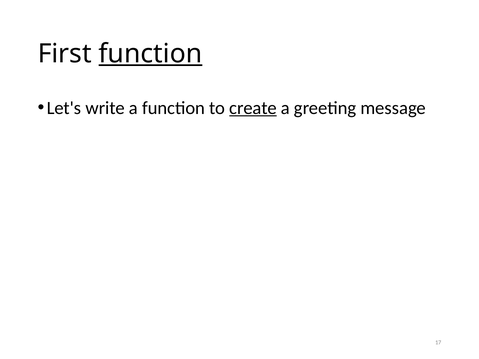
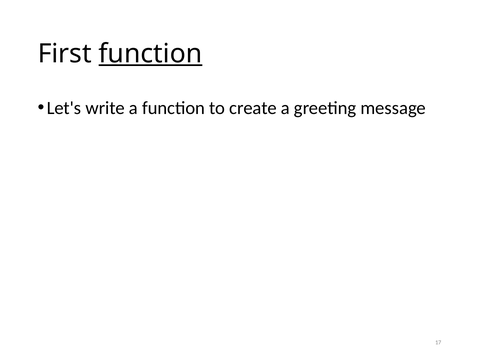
create underline: present -> none
